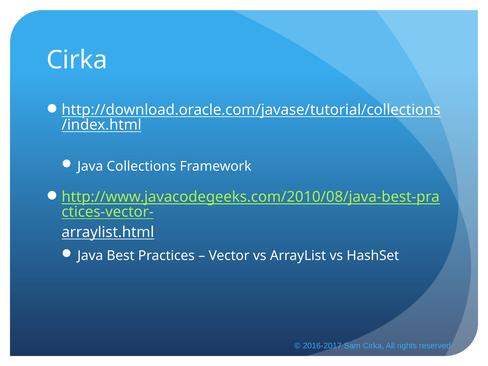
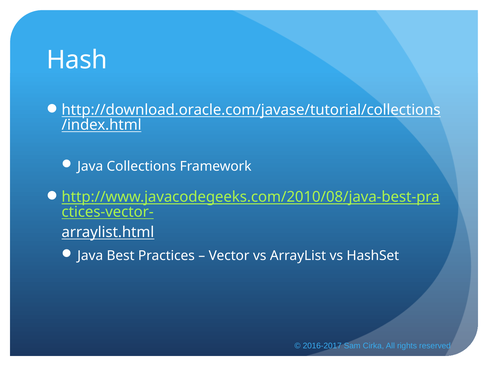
Cirka at (77, 60): Cirka -> Hash
